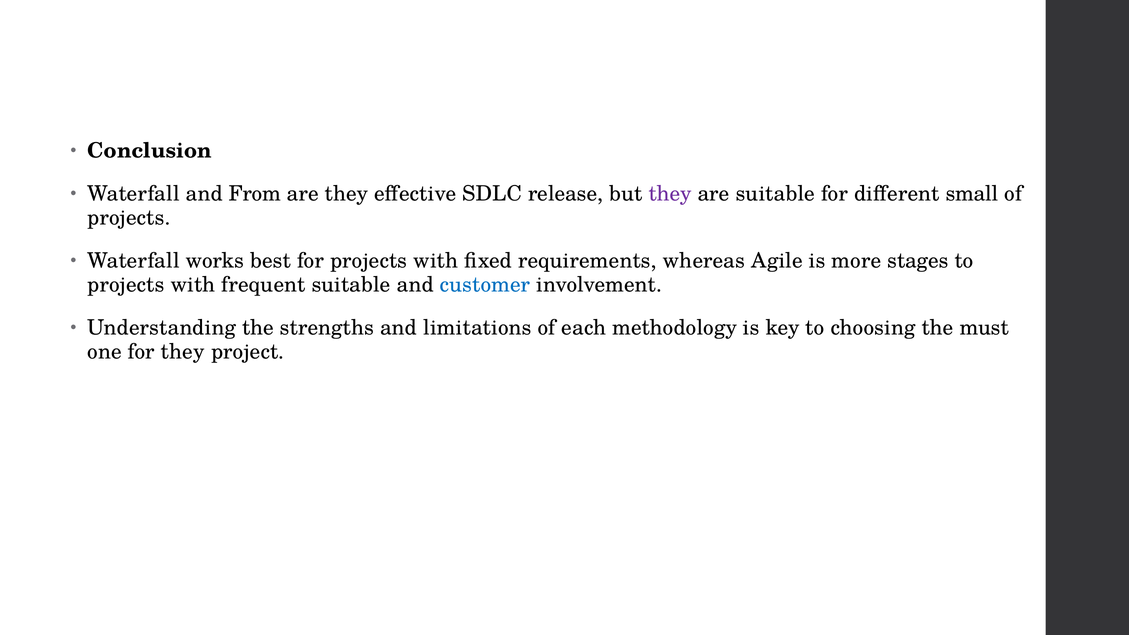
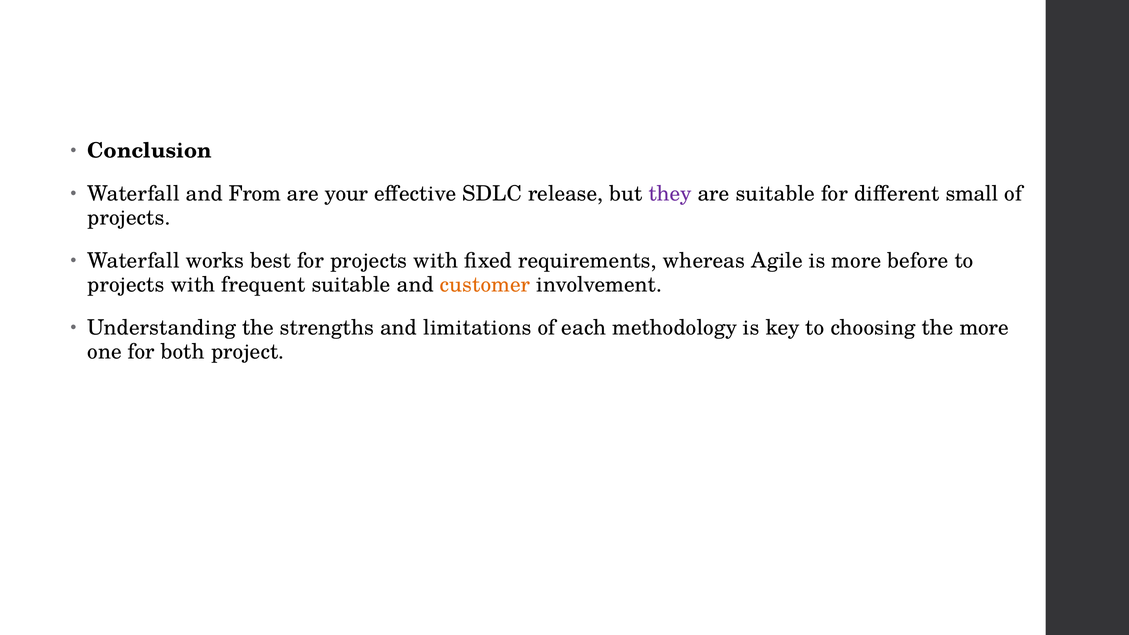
are they: they -> your
stages: stages -> before
customer colour: blue -> orange
the must: must -> more
for they: they -> both
